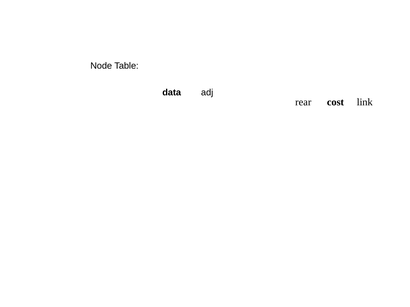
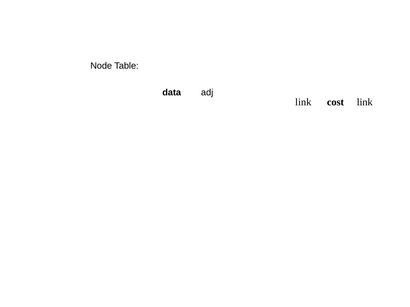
rear at (303, 102): rear -> link
